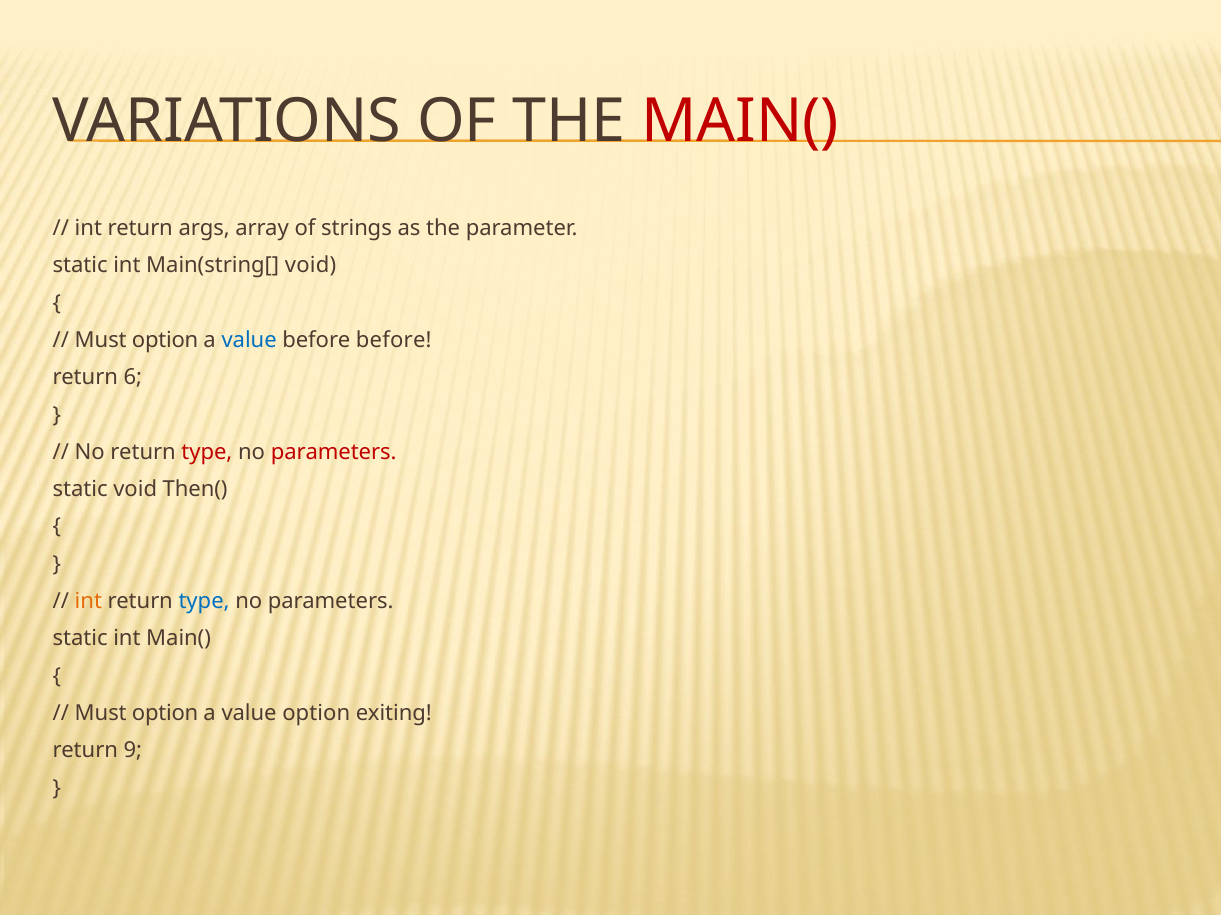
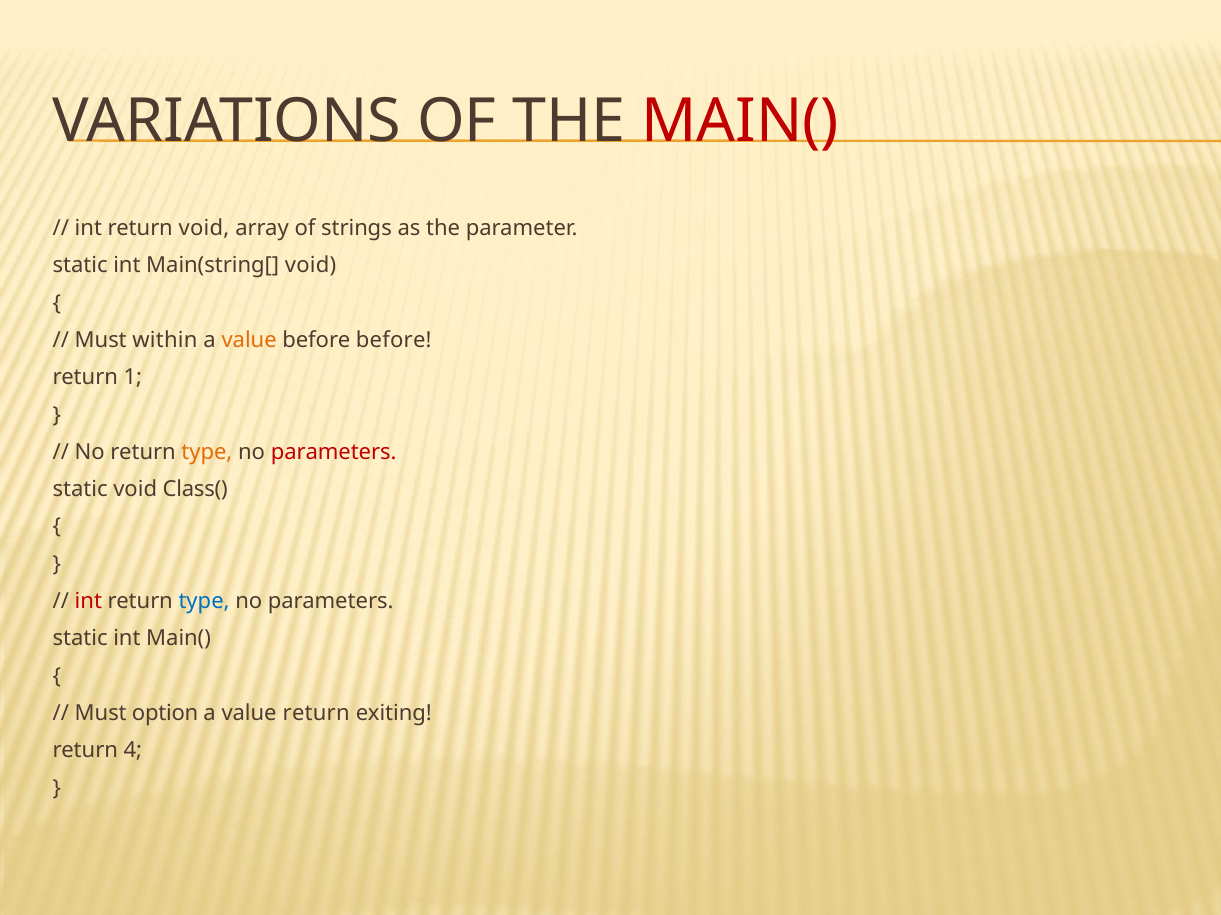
return args: args -> void
option at (165, 340): option -> within
value at (249, 340) colour: blue -> orange
6: 6 -> 1
type at (207, 452) colour: red -> orange
Then(: Then( -> Class(
int at (88, 602) colour: orange -> red
value option: option -> return
9: 9 -> 4
